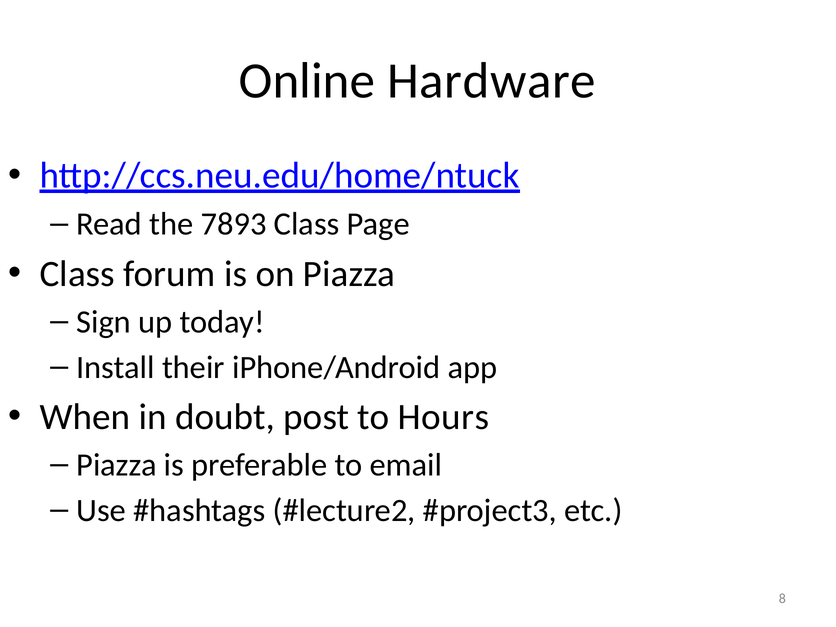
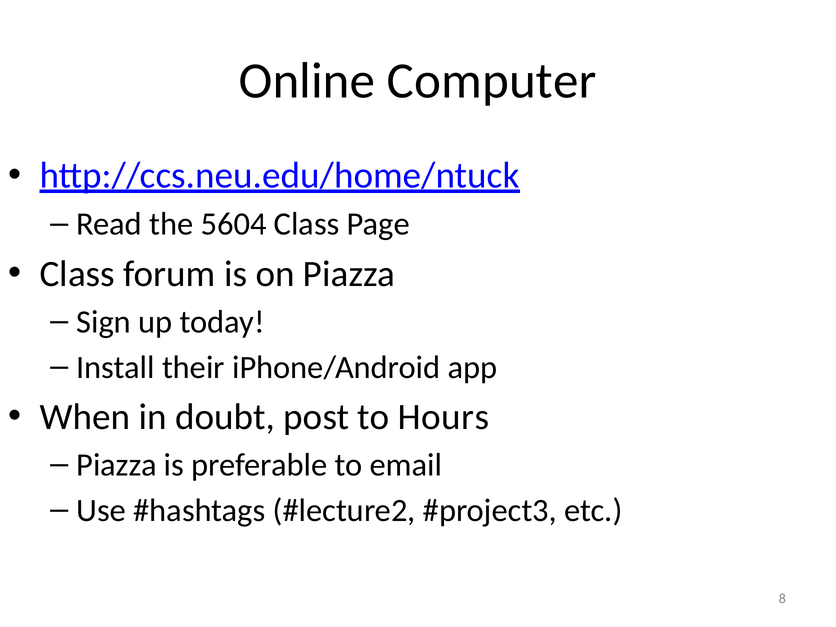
Hardware: Hardware -> Computer
7893: 7893 -> 5604
